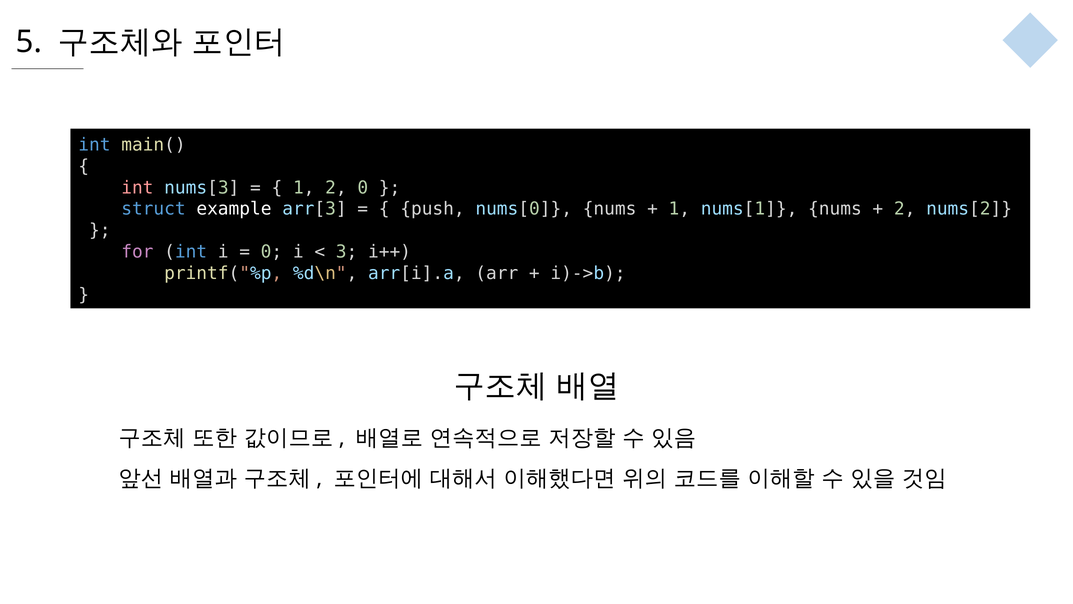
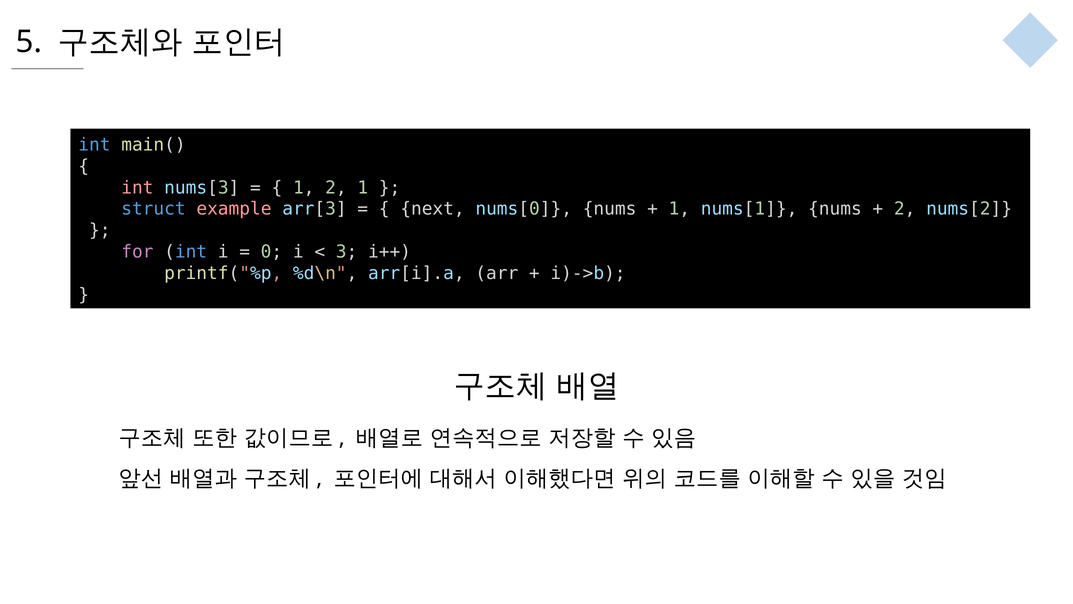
2 0: 0 -> 1
example colour: white -> pink
push: push -> next
